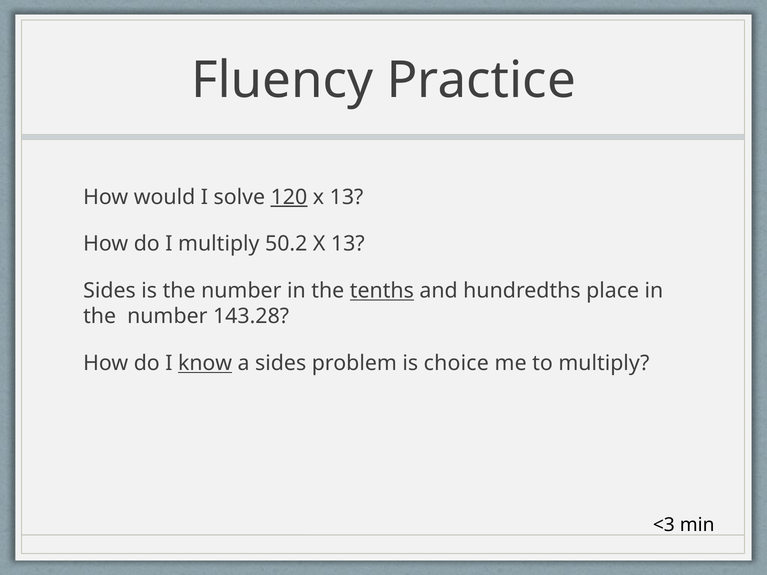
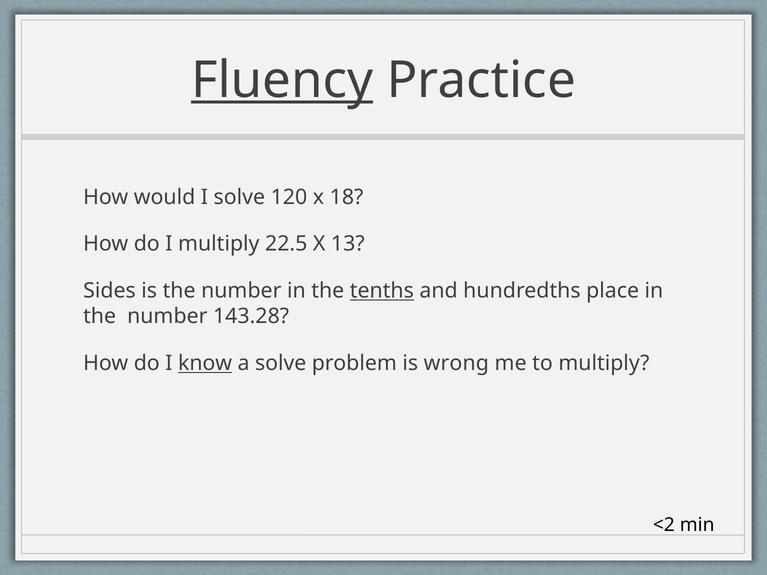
Fluency underline: none -> present
120 underline: present -> none
13 at (347, 197): 13 -> 18
50.2: 50.2 -> 22.5
a sides: sides -> solve
choice: choice -> wrong
<3: <3 -> <2
